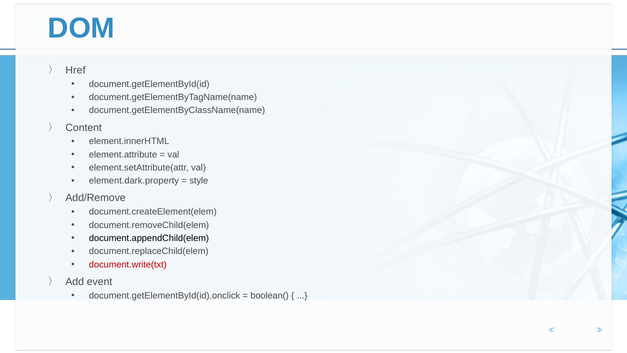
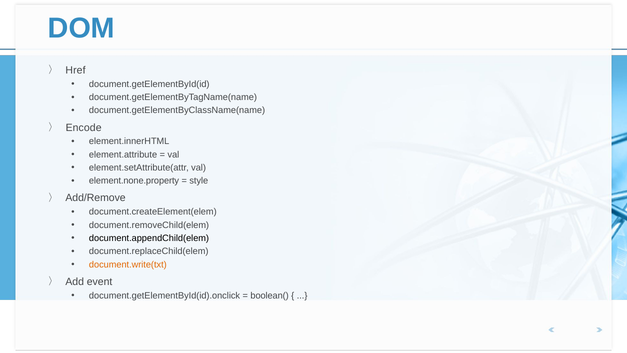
Content: Content -> Encode
element.dark.property: element.dark.property -> element.none.property
document.write(txt colour: red -> orange
